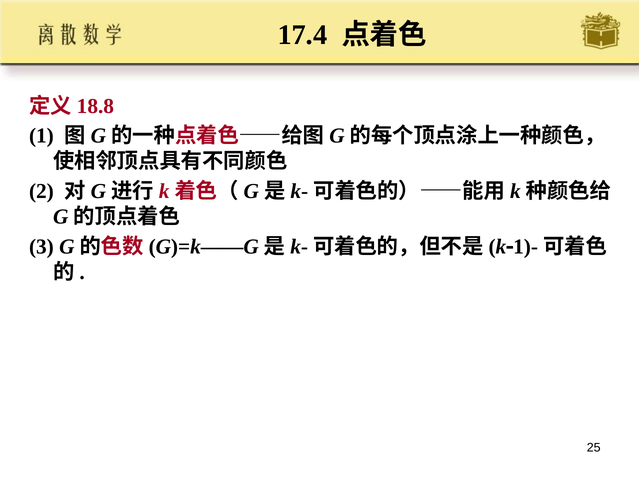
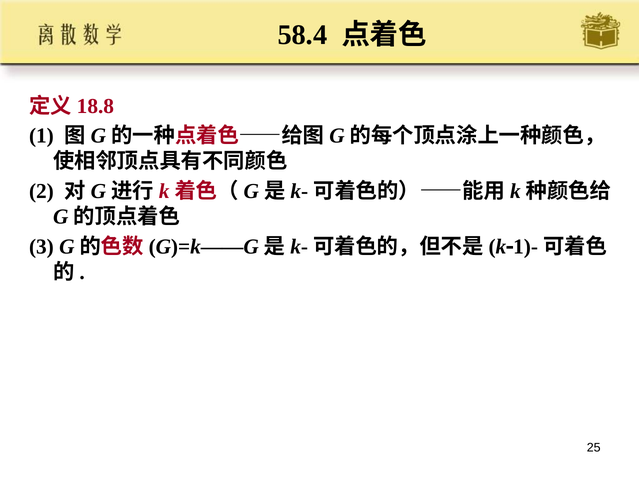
17.4: 17.4 -> 58.4
